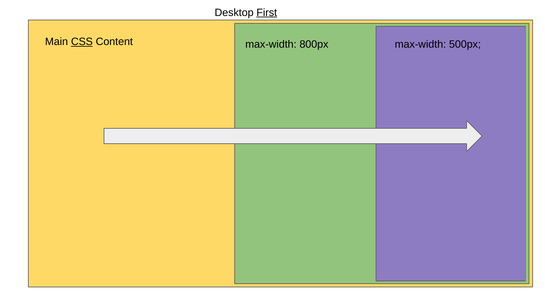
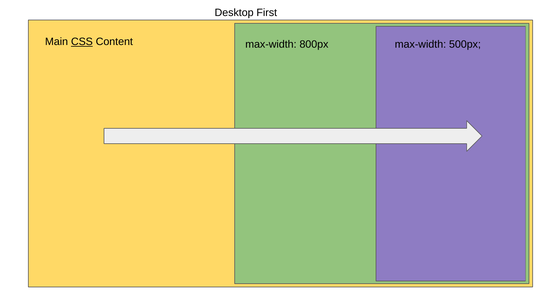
First underline: present -> none
